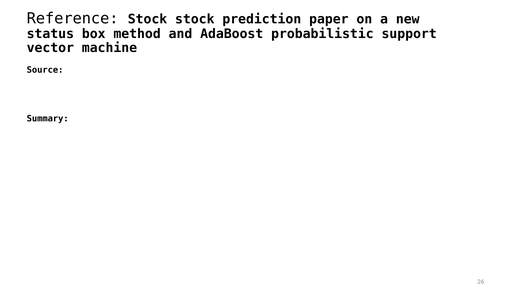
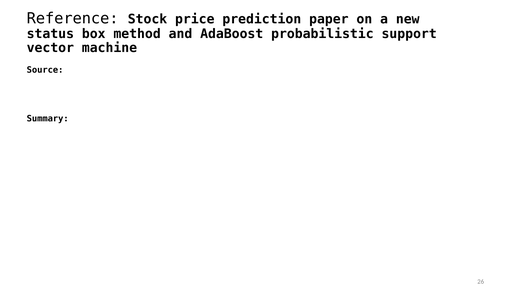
Stock stock: stock -> price
